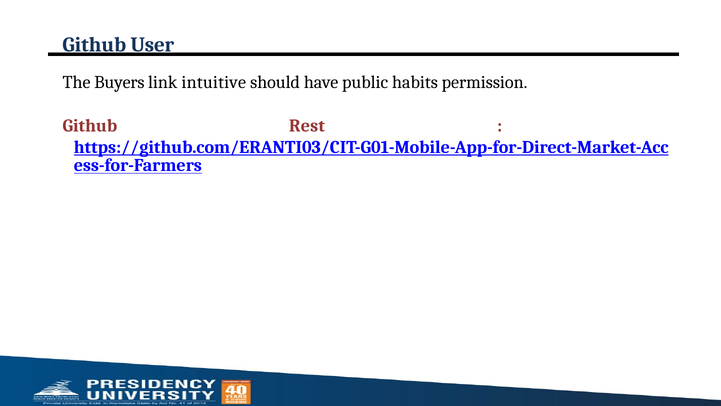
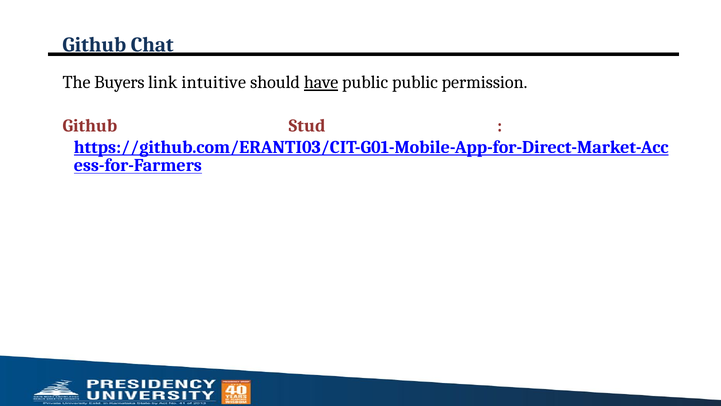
User: User -> Chat
have underline: none -> present
public habits: habits -> public
Rest: Rest -> Stud
